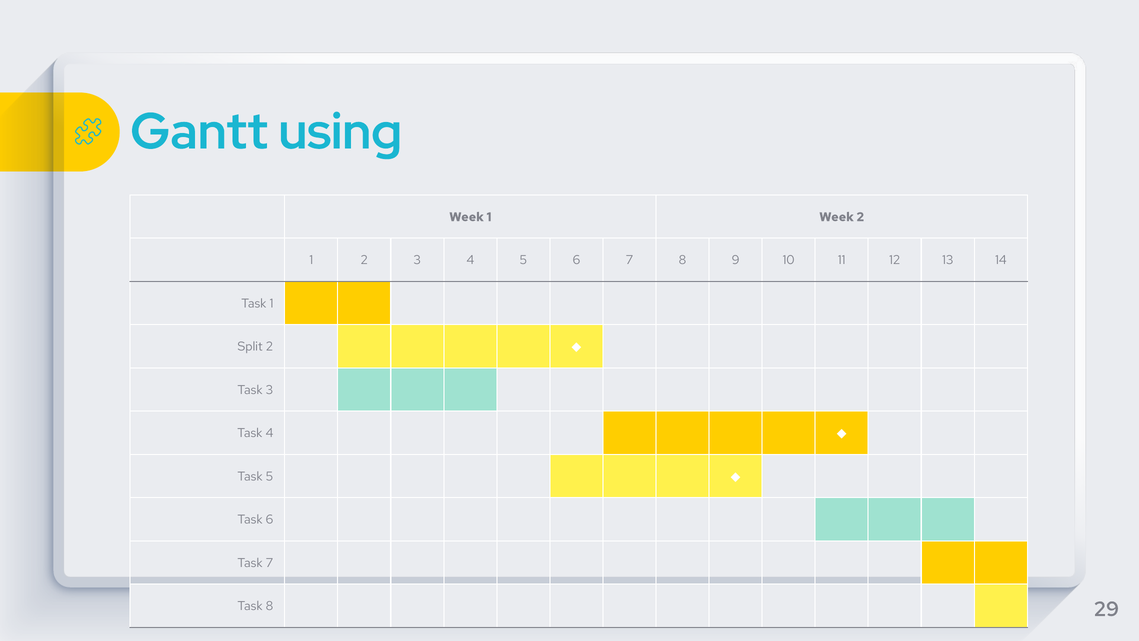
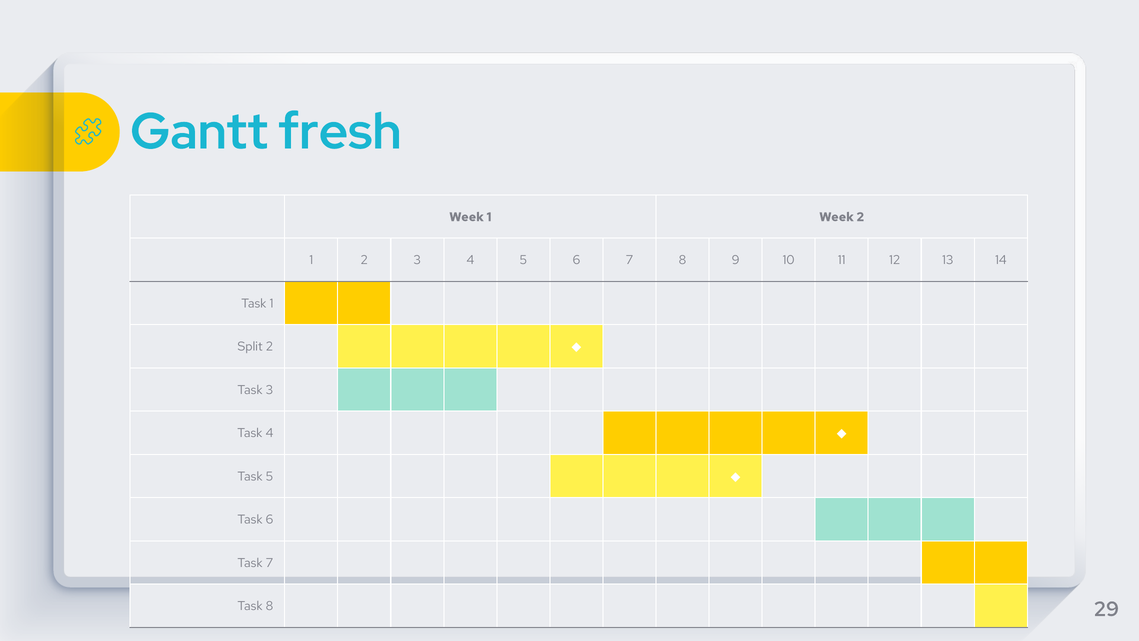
using: using -> fresh
